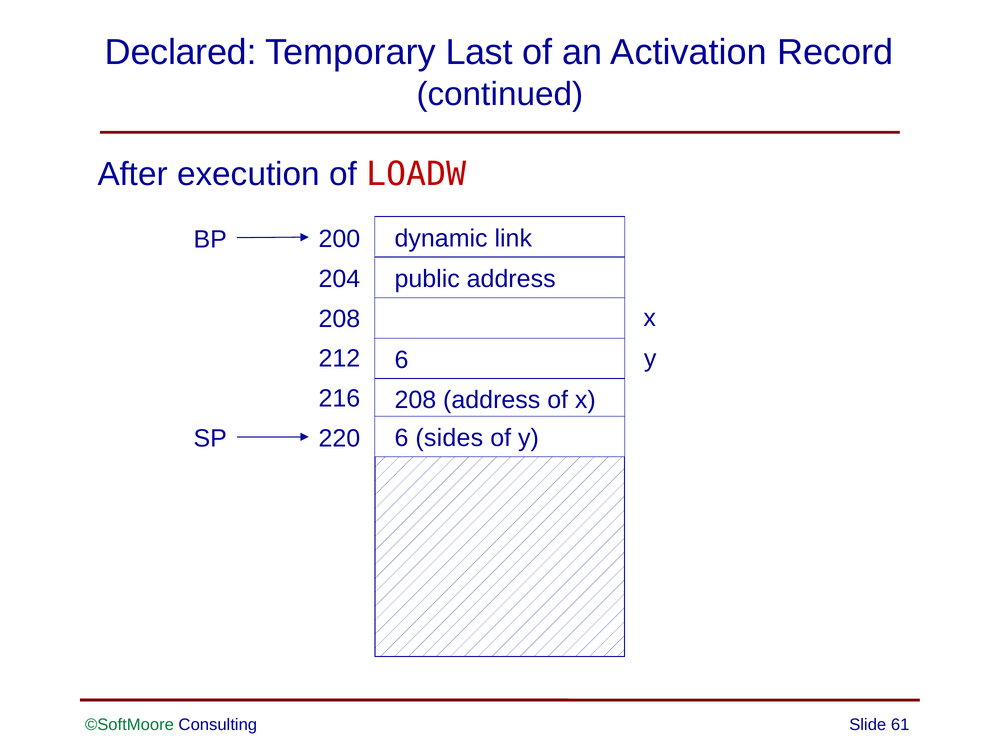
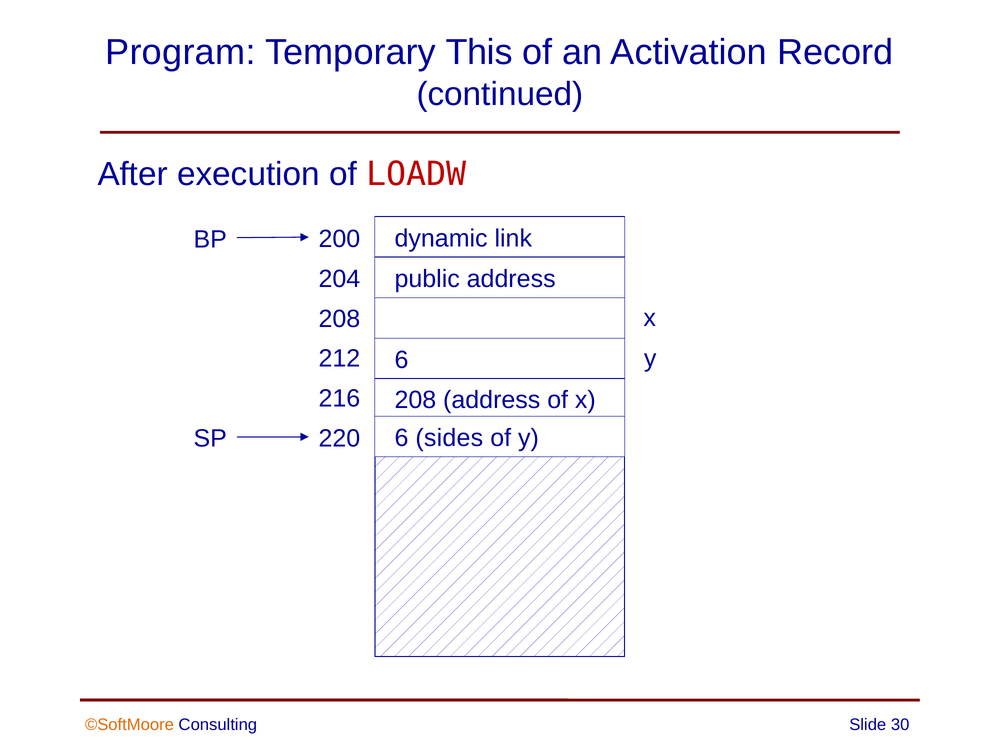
Declared: Declared -> Program
Last: Last -> This
©SoftMoore colour: green -> orange
61: 61 -> 30
